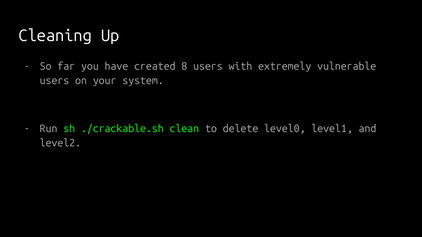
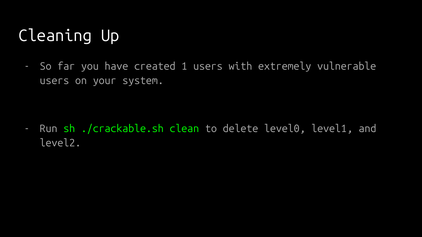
8: 8 -> 1
